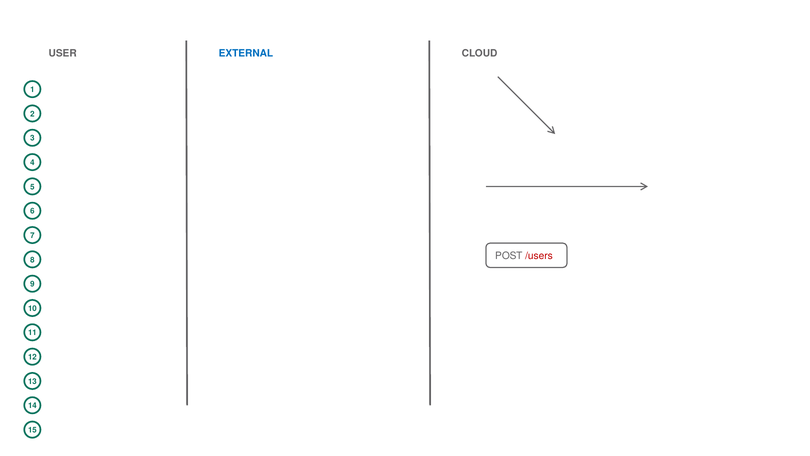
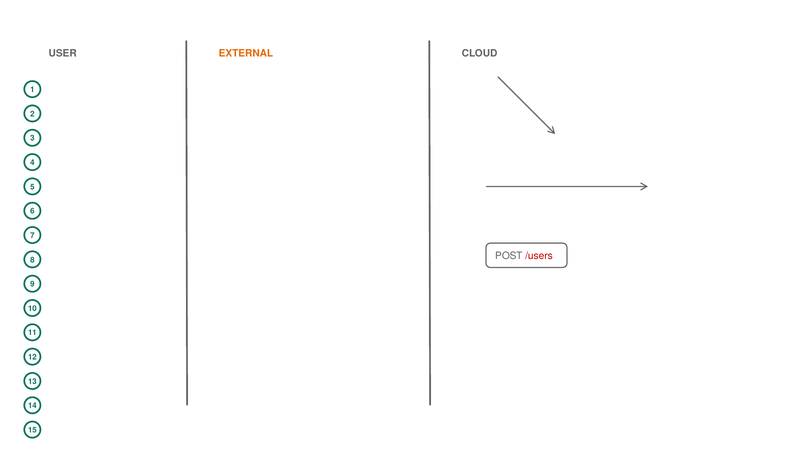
EXTERNAL colour: blue -> orange
